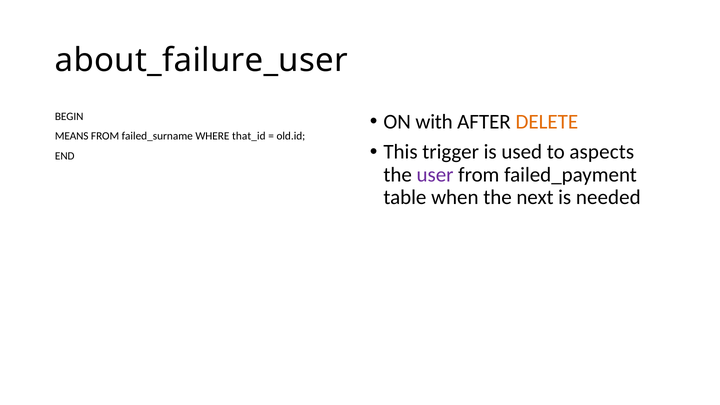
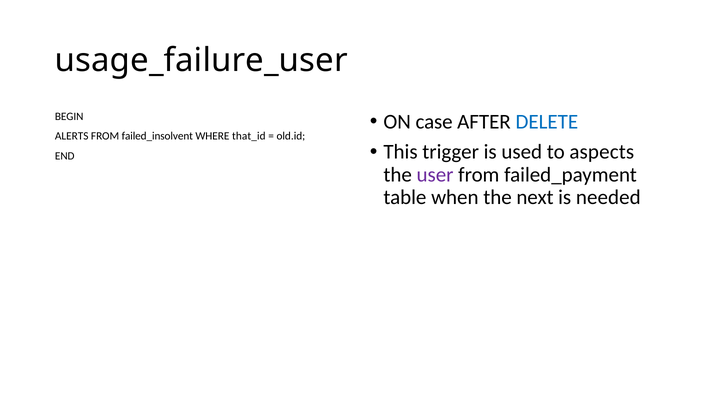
about_failure_user: about_failure_user -> usage_failure_user
with: with -> case
DELETE colour: orange -> blue
MEANS: MEANS -> ALERTS
failed_surname: failed_surname -> failed_insolvent
